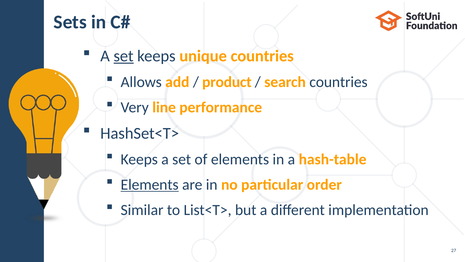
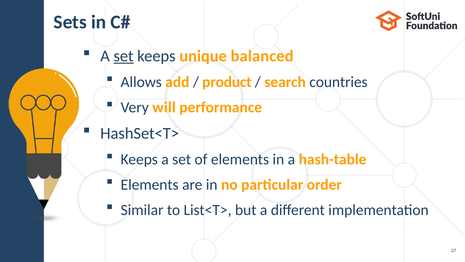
unique countries: countries -> balanced
line: line -> will
Elements at (150, 184) underline: present -> none
